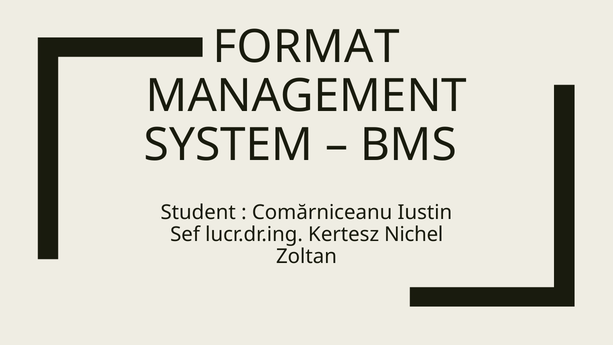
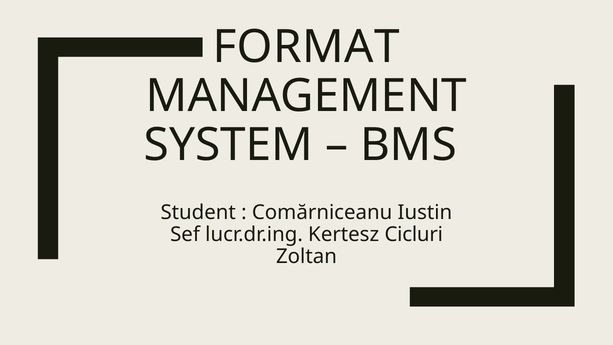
Nichel: Nichel -> Cicluri
